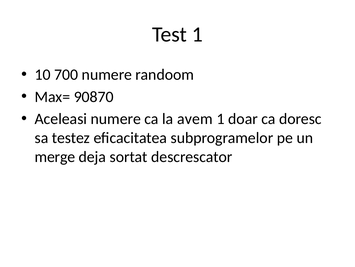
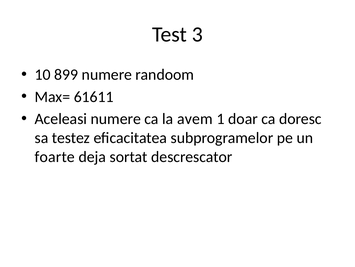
Test 1: 1 -> 3
700: 700 -> 899
90870: 90870 -> 61611
merge: merge -> foarte
